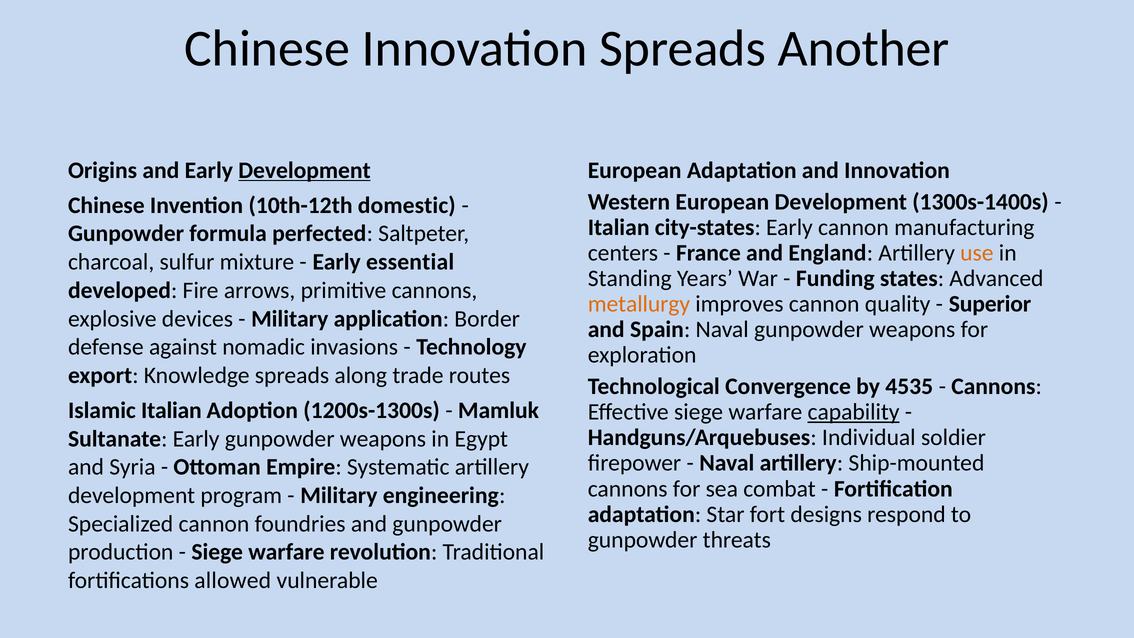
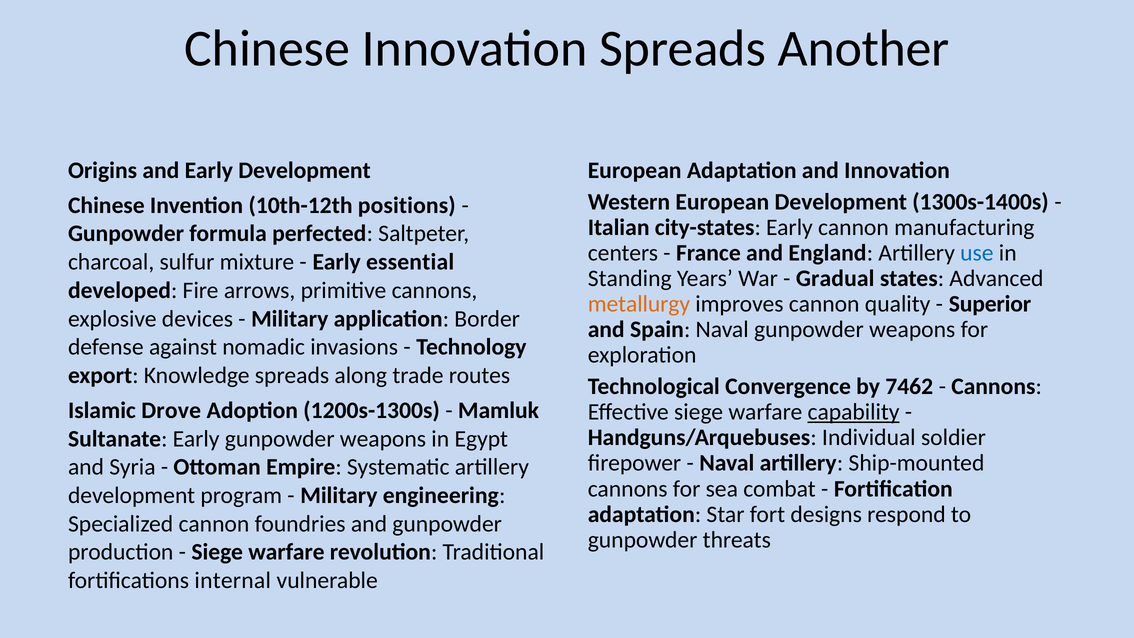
Development at (304, 170) underline: present -> none
domestic: domestic -> positions
use colour: orange -> blue
Funding: Funding -> Gradual
4535: 4535 -> 7462
Islamic Italian: Italian -> Drove
allowed: allowed -> internal
